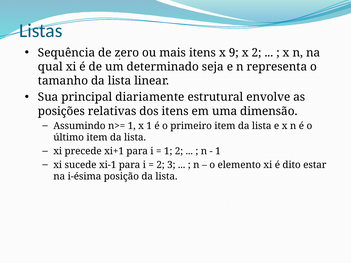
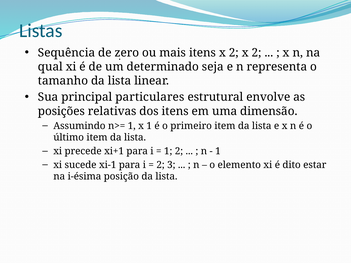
itens x 9: 9 -> 2
diariamente: diariamente -> particulares
